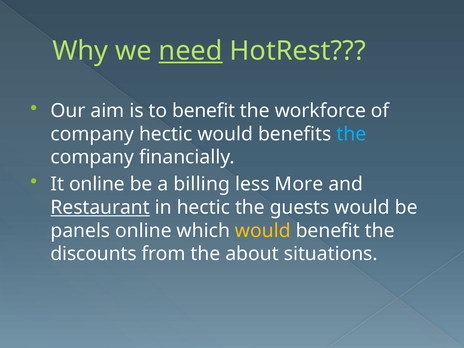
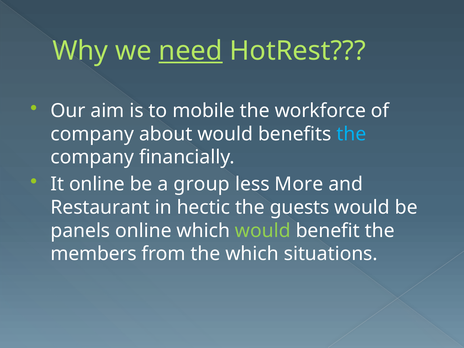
to benefit: benefit -> mobile
company hectic: hectic -> about
billing: billing -> group
Restaurant underline: present -> none
would at (263, 231) colour: yellow -> light green
discounts: discounts -> members
the about: about -> which
